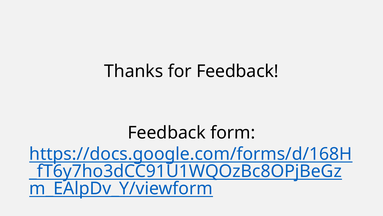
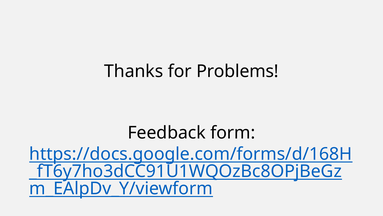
for Feedback: Feedback -> Problems
